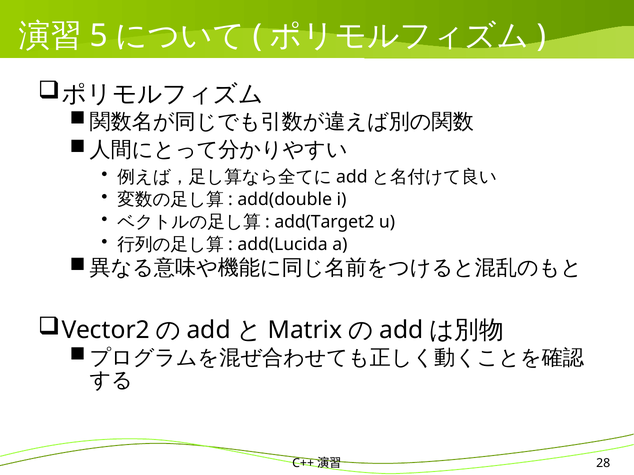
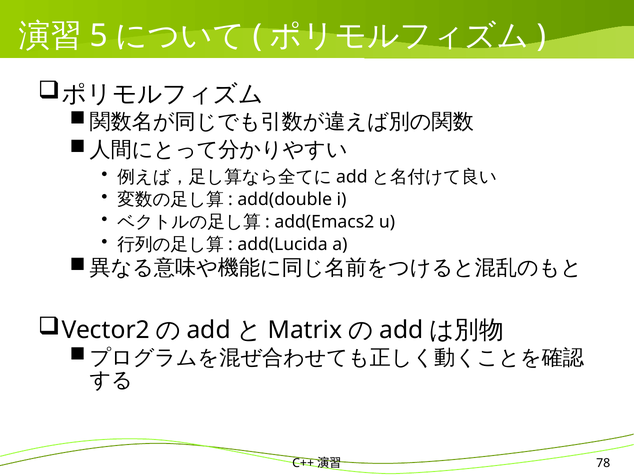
add(Target2: add(Target2 -> add(Emacs2
28: 28 -> 78
